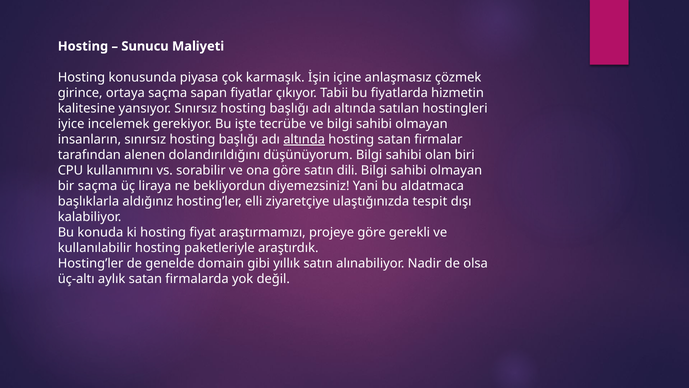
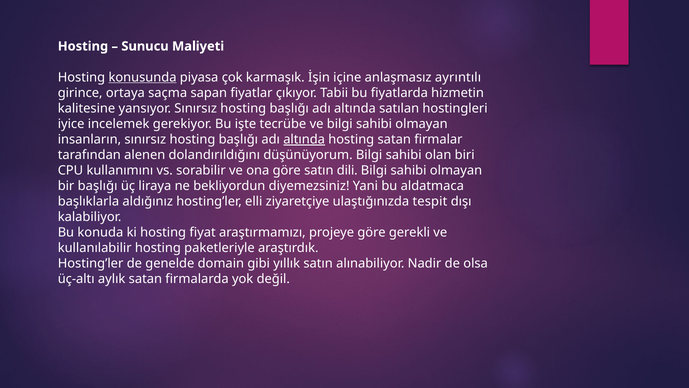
konusunda underline: none -> present
çözmek: çözmek -> ayrıntılı
bir saçma: saçma -> başlığı
